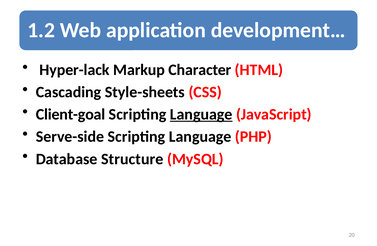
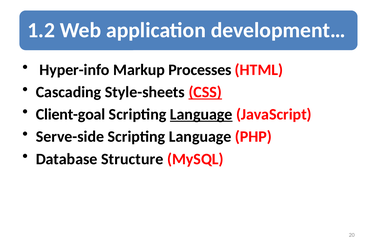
Hyper-lack: Hyper-lack -> Hyper-info
Character: Character -> Processes
CSS underline: none -> present
